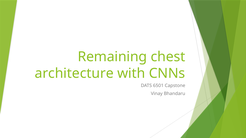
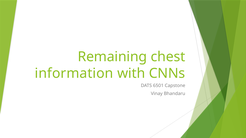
architecture: architecture -> information
